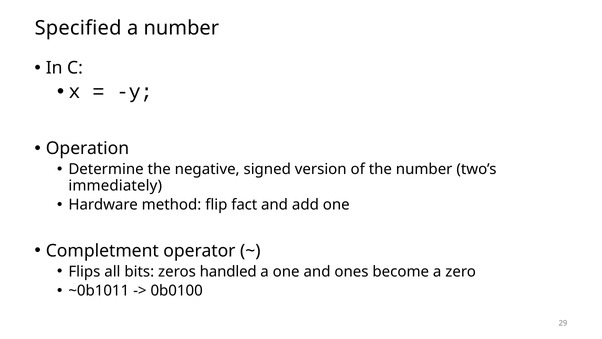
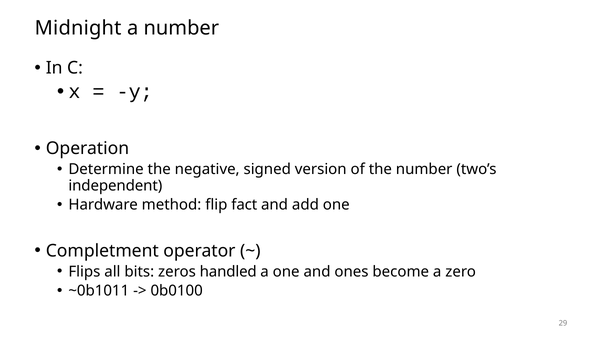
Specified: Specified -> Midnight
immediately: immediately -> independent
